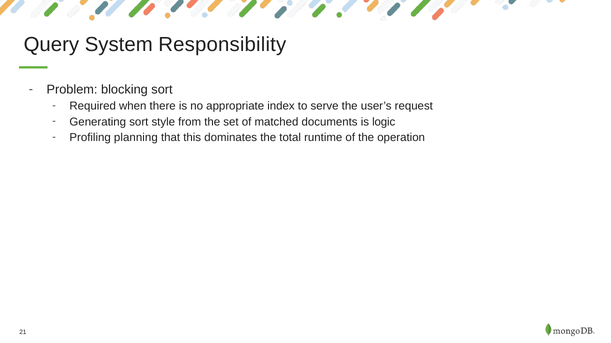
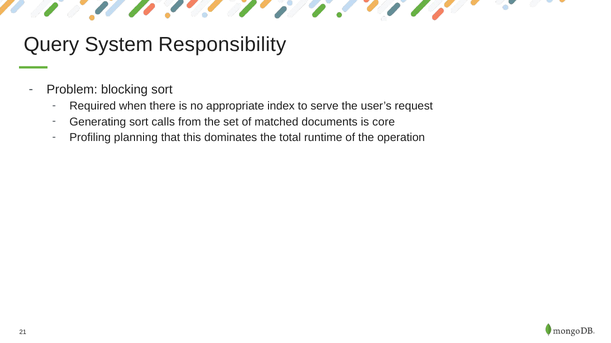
style: style -> calls
logic: logic -> core
